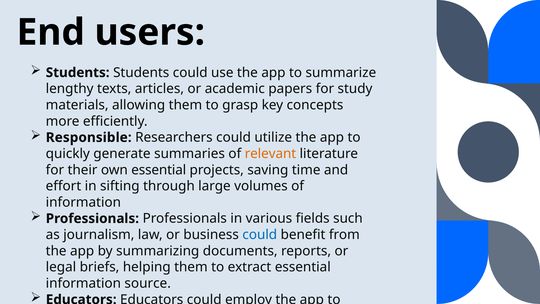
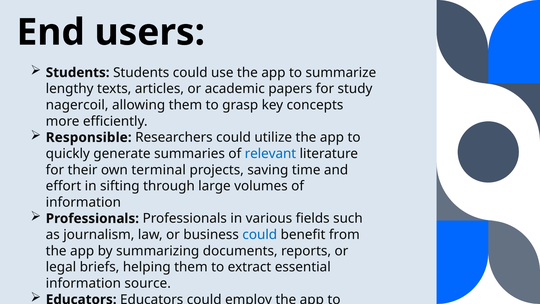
materials at (77, 105): materials -> nagercoil
relevant colour: orange -> blue
own essential: essential -> terminal
